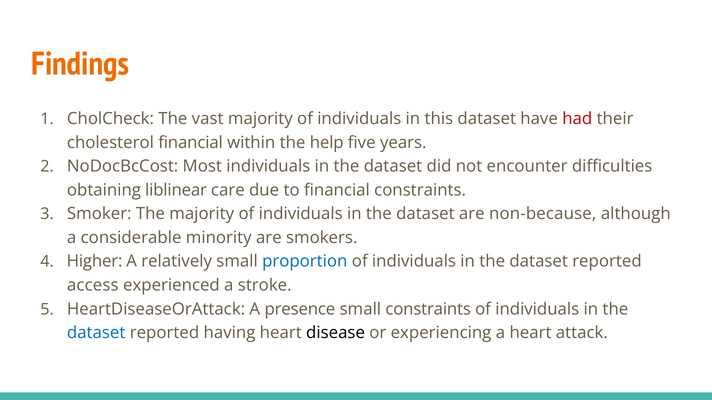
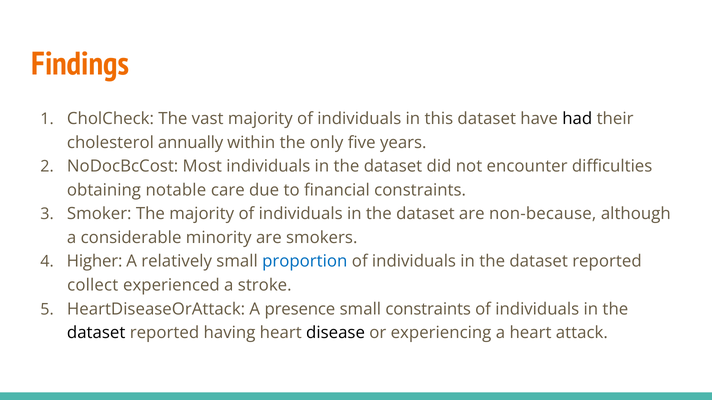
had colour: red -> black
cholesterol financial: financial -> annually
help: help -> only
liblinear: liblinear -> notable
access: access -> collect
dataset at (96, 333) colour: blue -> black
